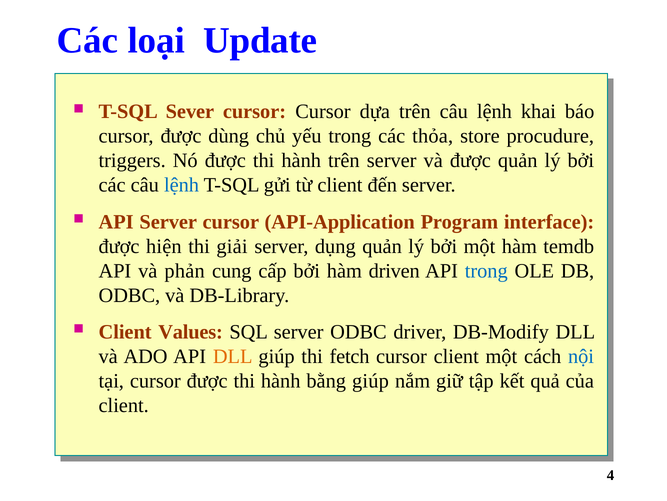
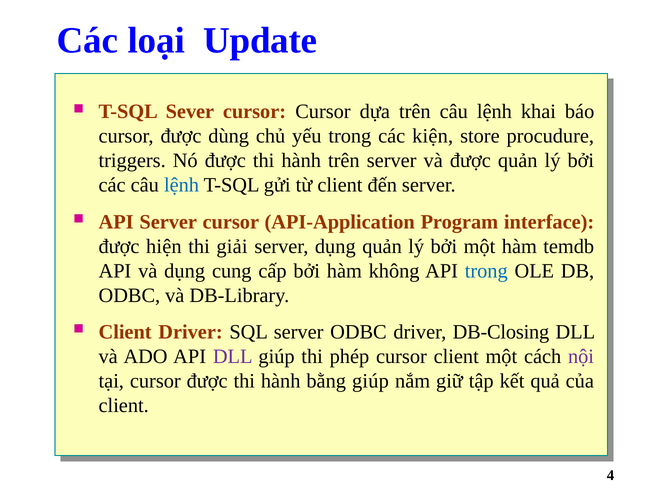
thỏa: thỏa -> kiện
và phản: phản -> dụng
driven: driven -> không
Client Values: Values -> Driver
DB-Modify: DB-Modify -> DB-Closing
DLL at (233, 356) colour: orange -> purple
fetch: fetch -> phép
nội colour: blue -> purple
